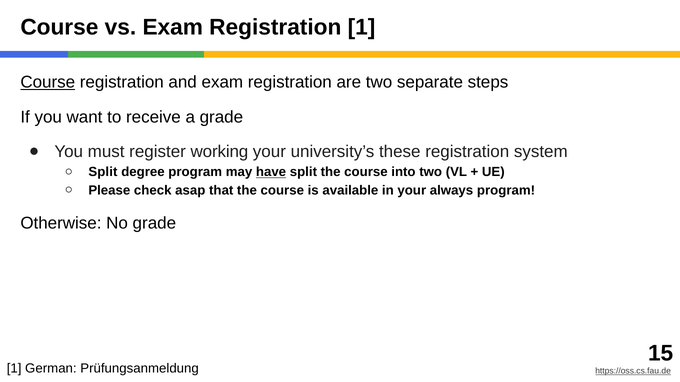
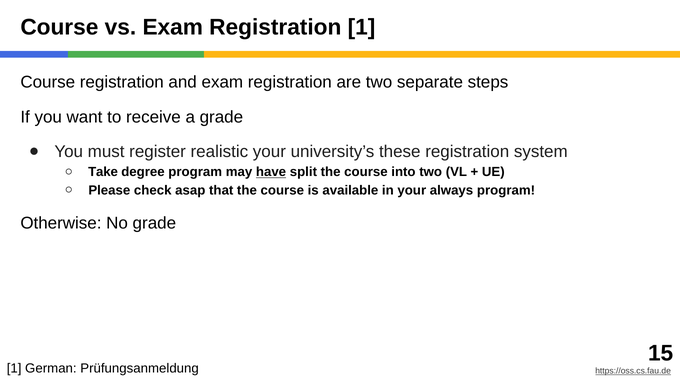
Course at (48, 82) underline: present -> none
working: working -> realistic
Split at (103, 172): Split -> Take
